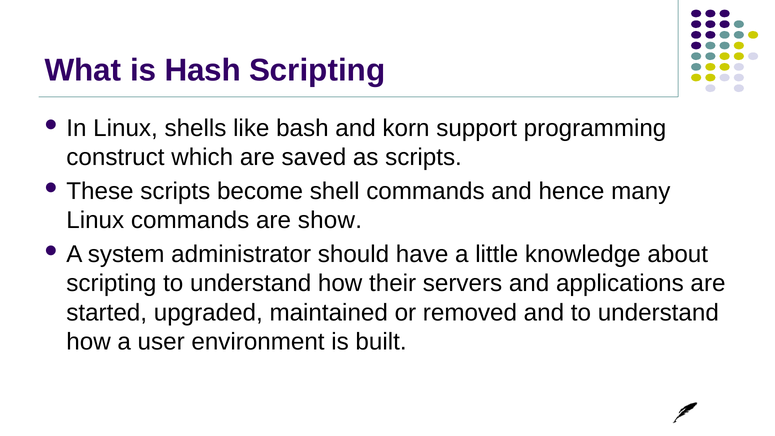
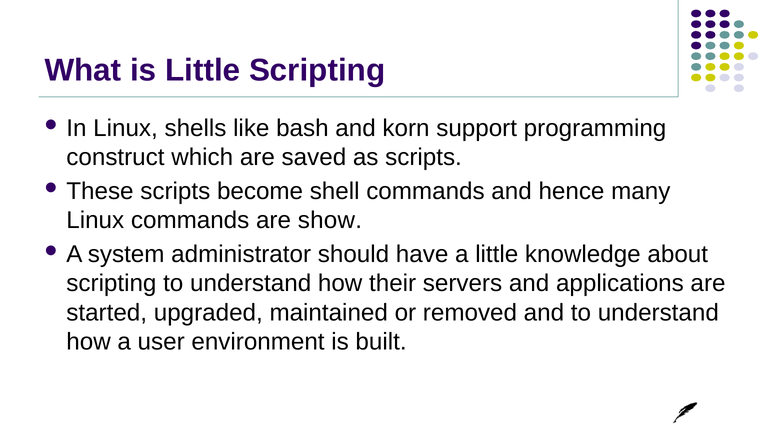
is Hash: Hash -> Little
